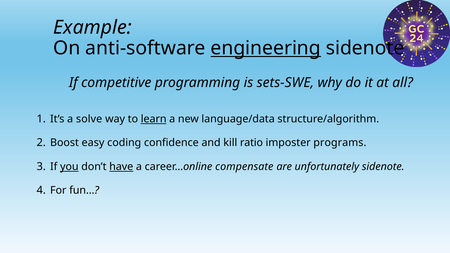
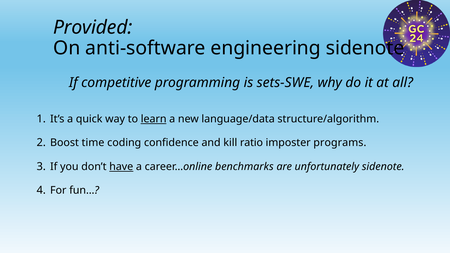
Example: Example -> Provided
engineering underline: present -> none
solve: solve -> quick
easy: easy -> time
you underline: present -> none
compensate: compensate -> benchmarks
